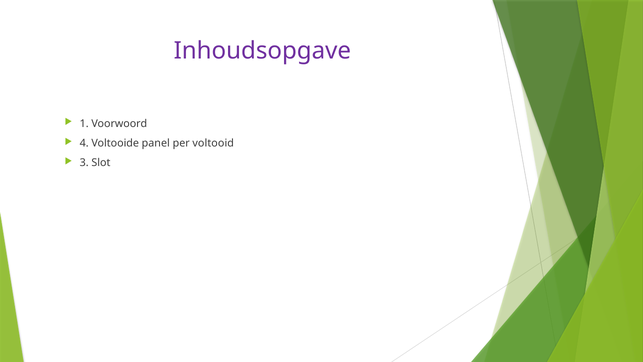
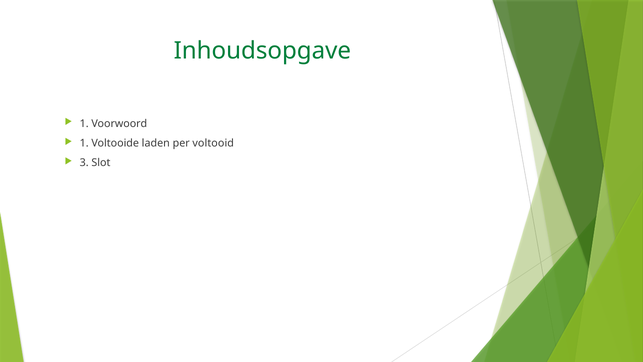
Inhoudsopgave colour: purple -> green
4 at (84, 143): 4 -> 1
panel: panel -> laden
